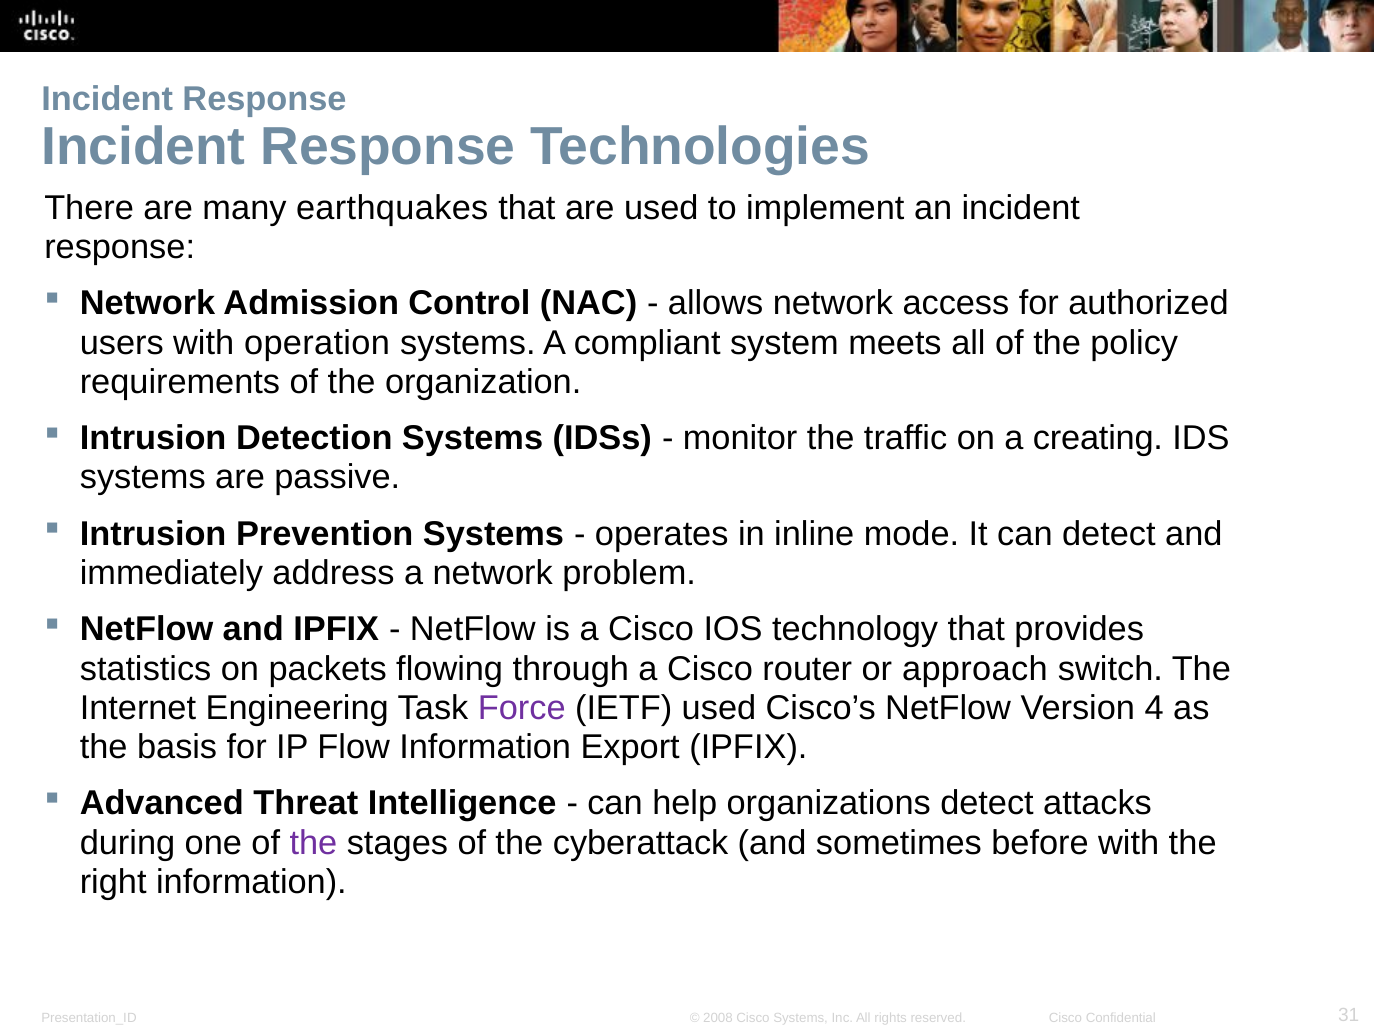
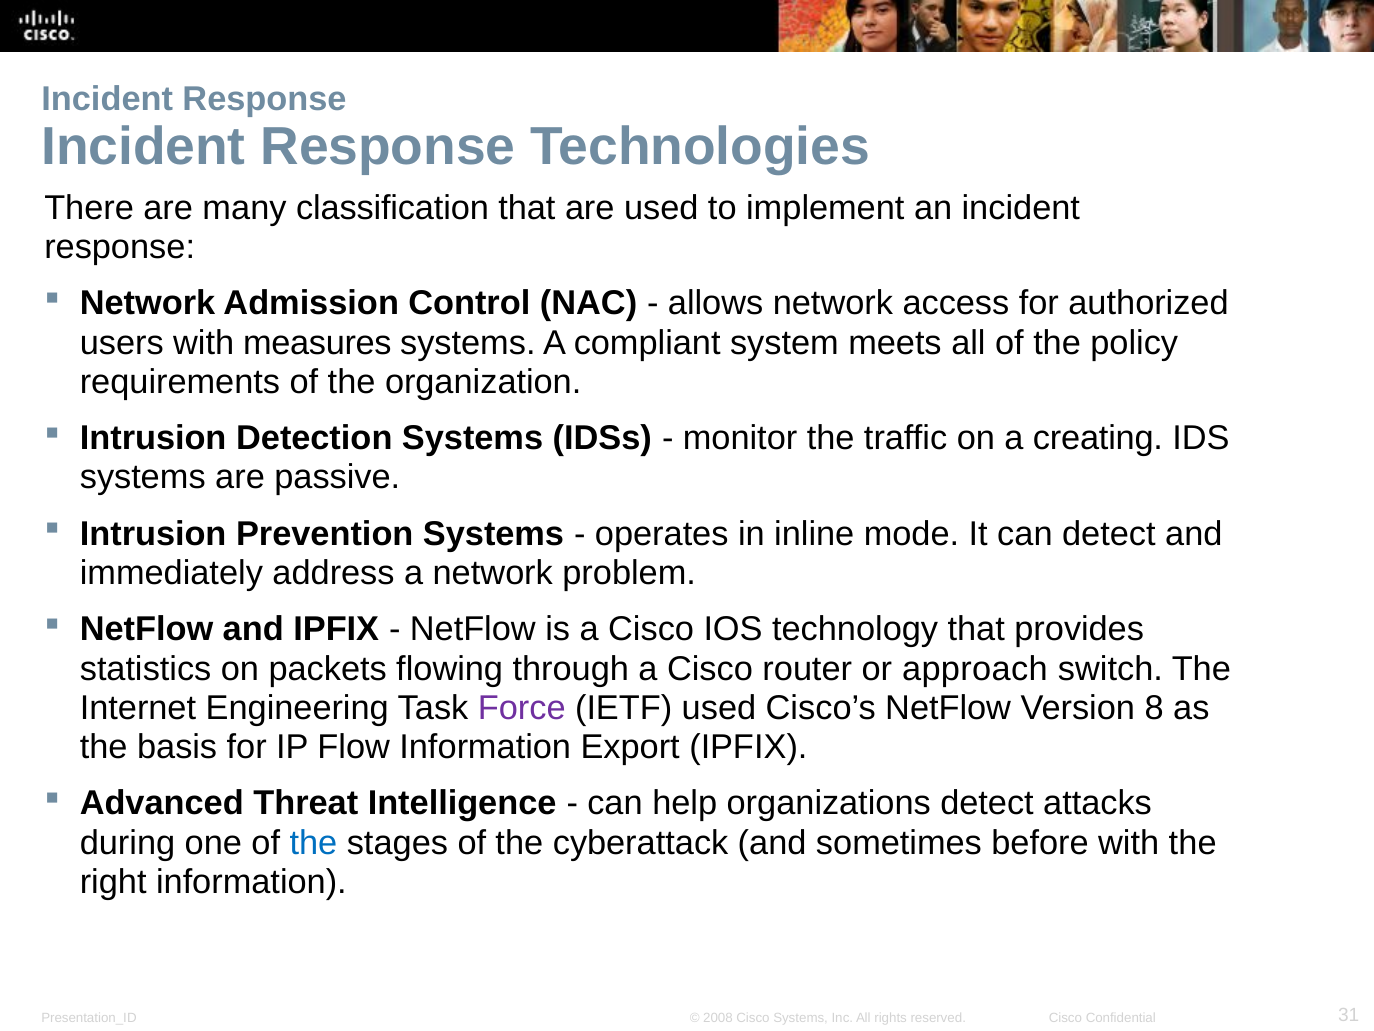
earthquakes: earthquakes -> classification
operation: operation -> measures
4: 4 -> 8
the at (313, 842) colour: purple -> blue
